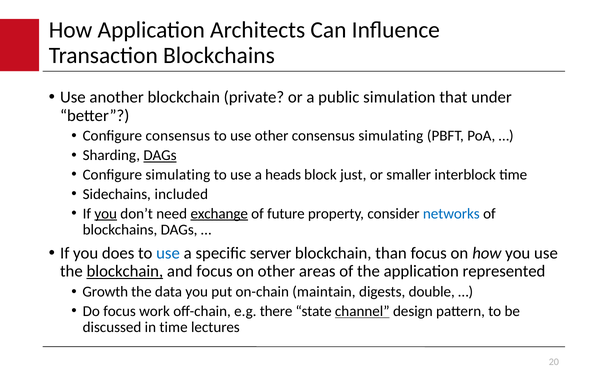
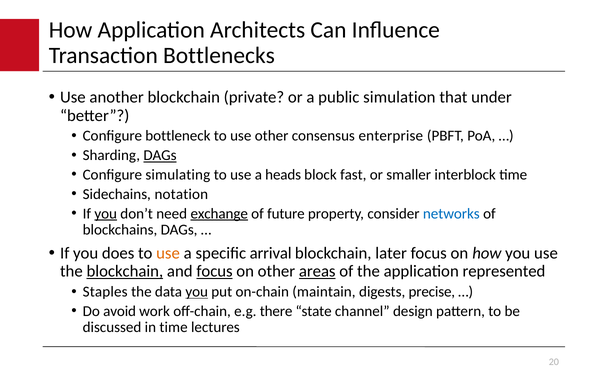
Transaction Blockchains: Blockchains -> Bottlenecks
Configure consensus: consensus -> bottleneck
consensus simulating: simulating -> enterprise
just: just -> fast
included: included -> notation
use at (168, 253) colour: blue -> orange
server: server -> arrival
than: than -> later
focus at (214, 271) underline: none -> present
areas underline: none -> present
Growth: Growth -> Staples
you at (197, 292) underline: none -> present
double: double -> precise
Do focus: focus -> avoid
channel underline: present -> none
